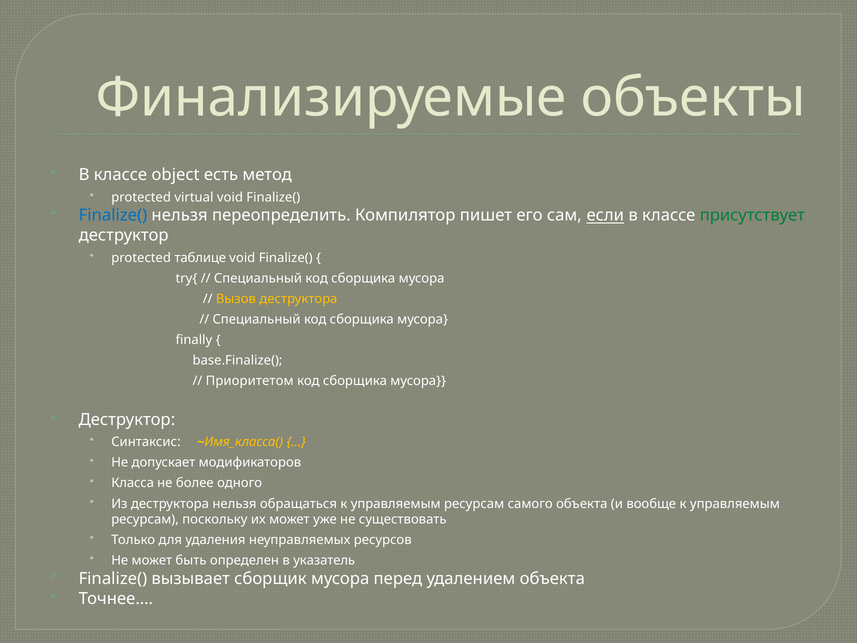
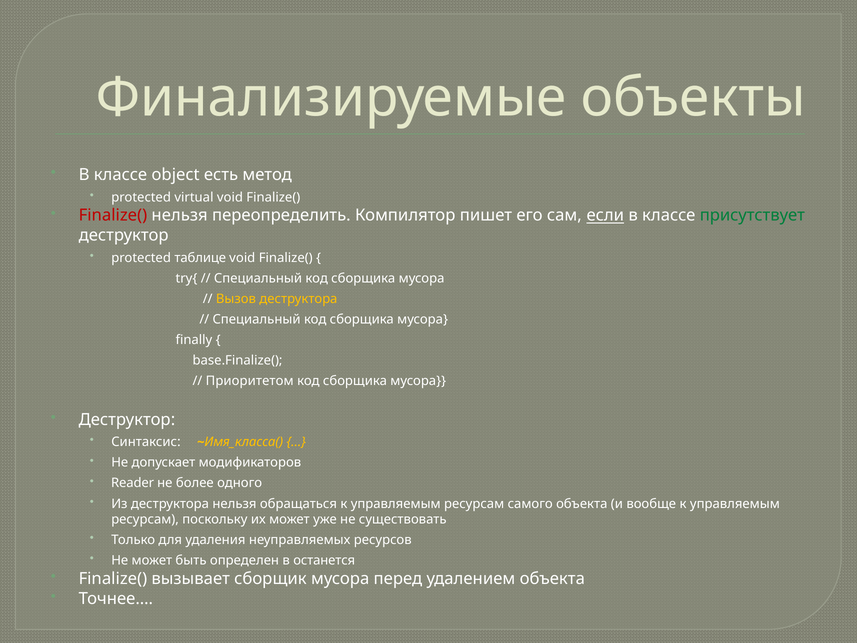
Finalize( at (113, 215) colour: blue -> red
Класса: Класса -> Reader
указатель: указатель -> останется
